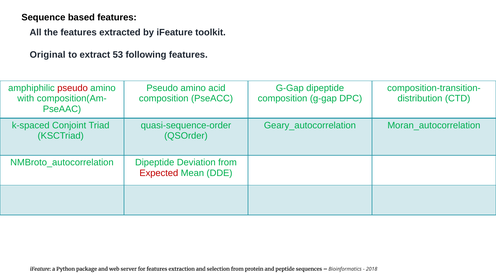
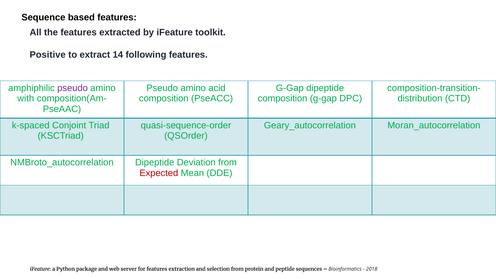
Original: Original -> Positive
53: 53 -> 14
pseudo at (73, 88) colour: red -> purple
